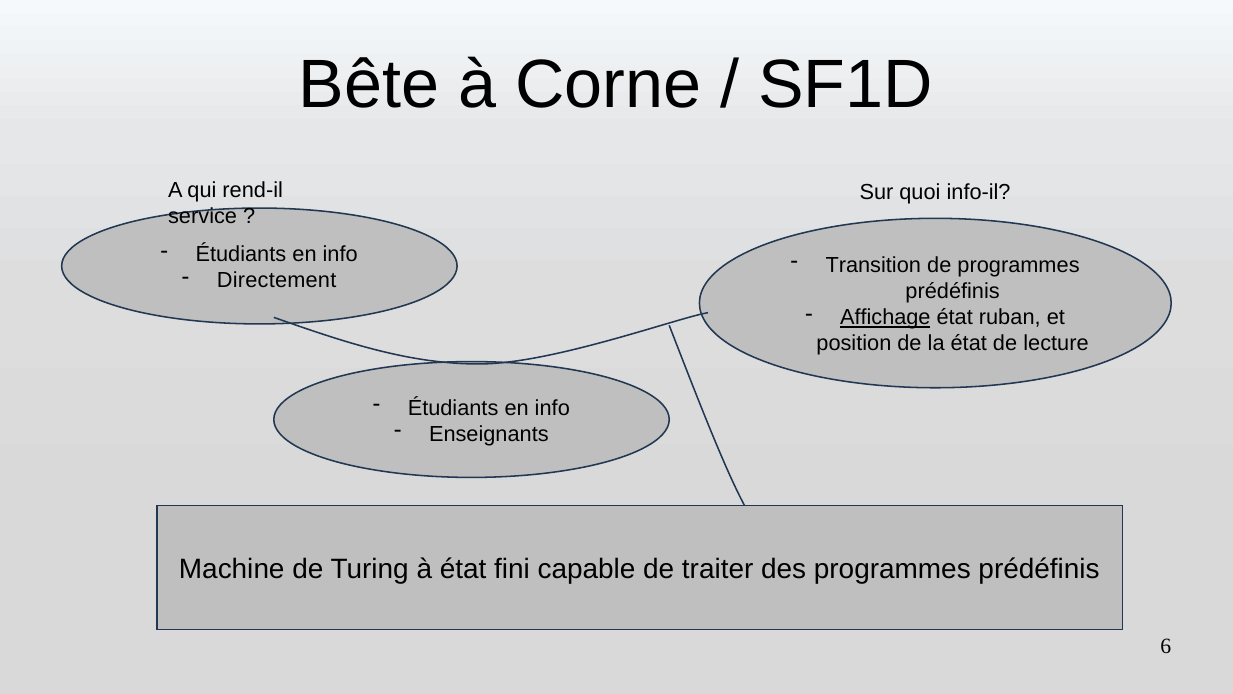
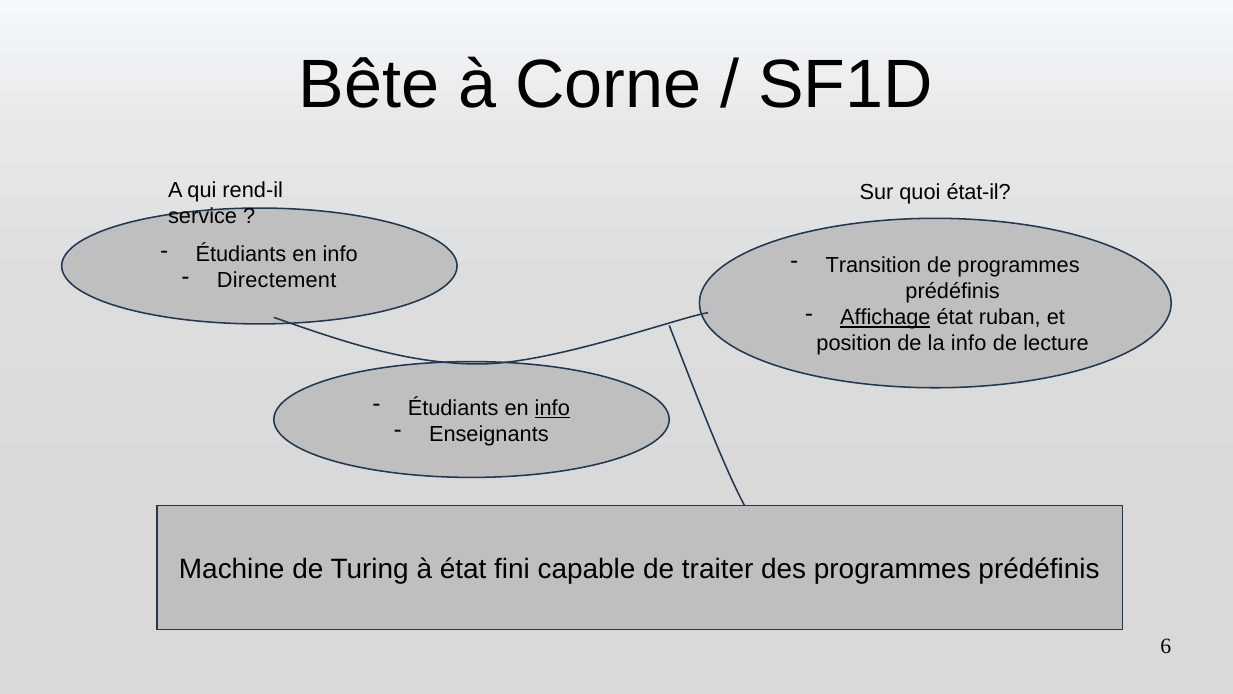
info-il: info-il -> état-il
la état: état -> info
info at (552, 408) underline: none -> present
